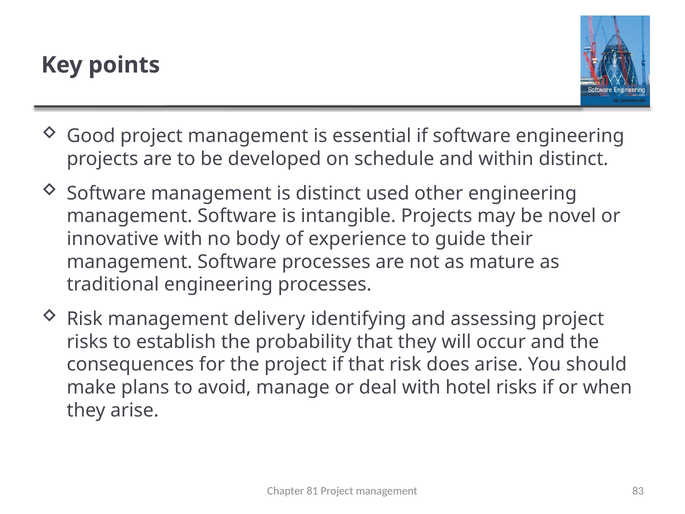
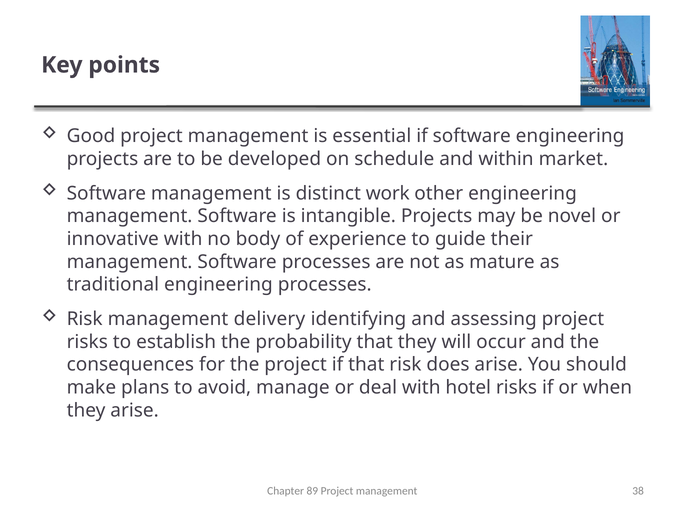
within distinct: distinct -> market
used: used -> work
81: 81 -> 89
83: 83 -> 38
